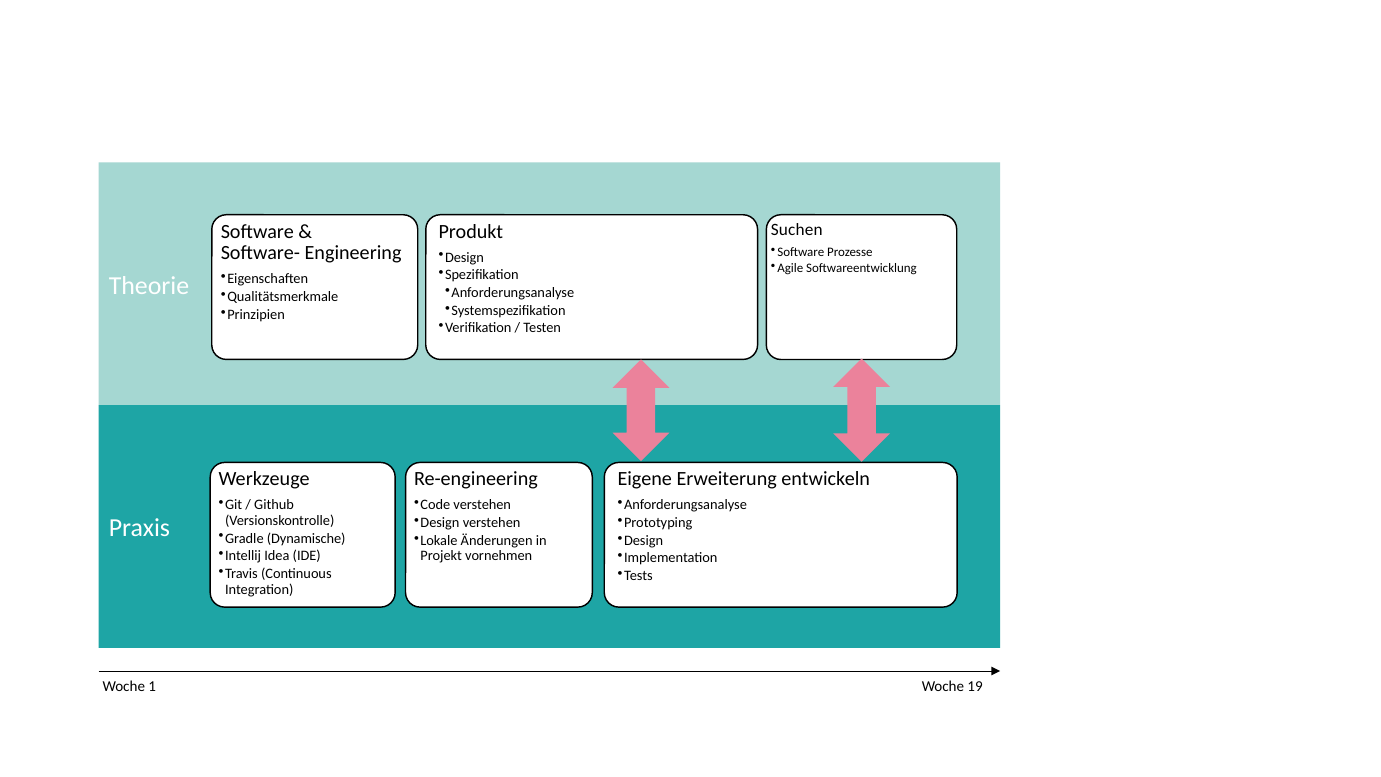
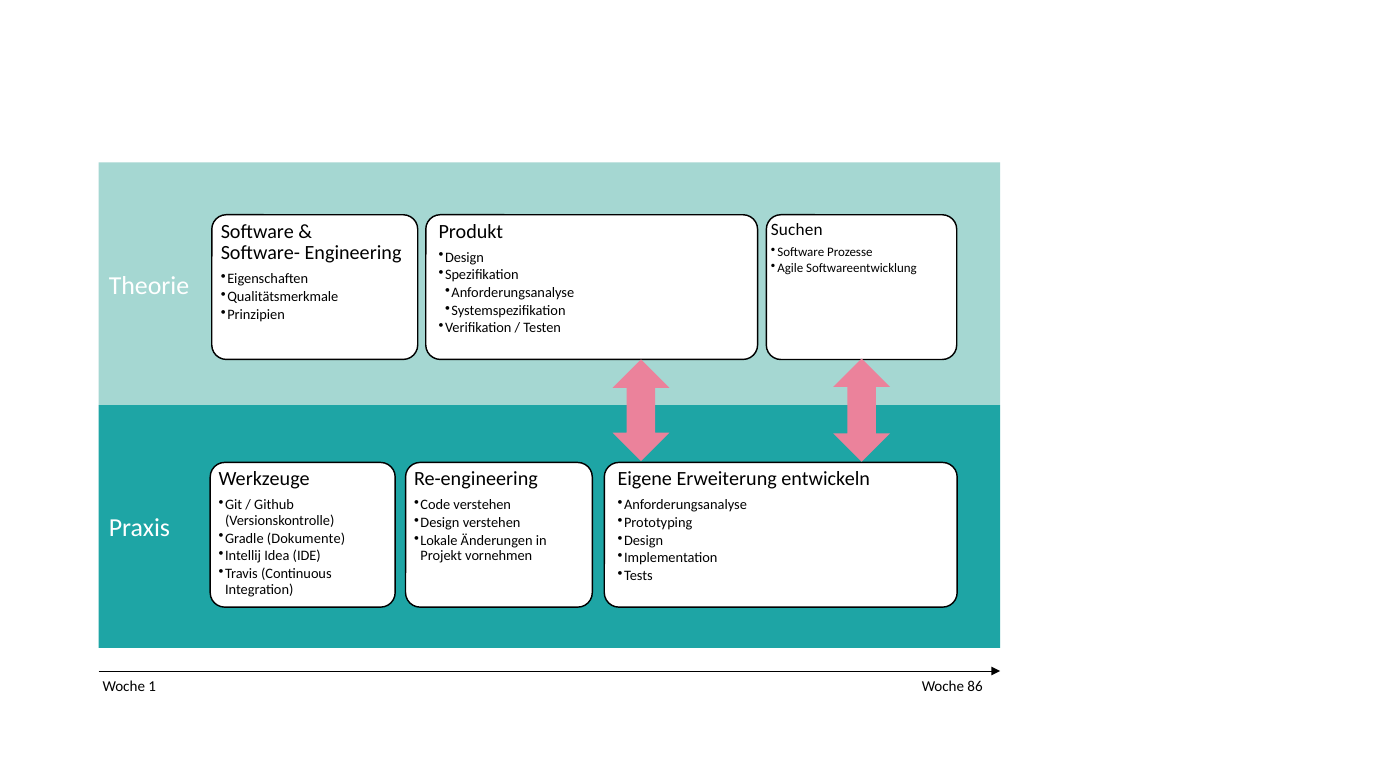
Dynamische: Dynamische -> Dokumente
19: 19 -> 86
